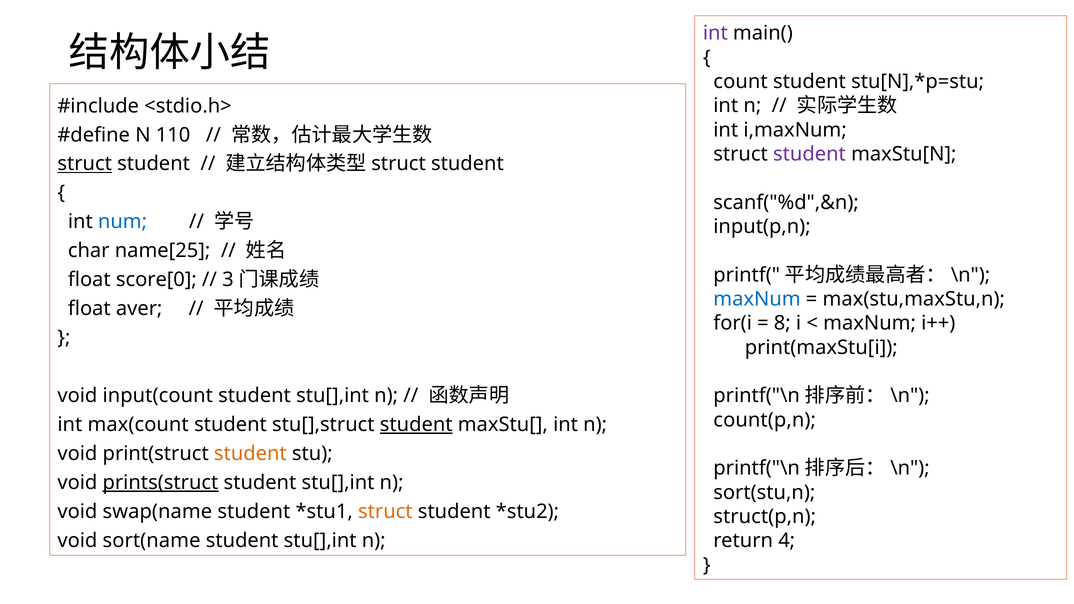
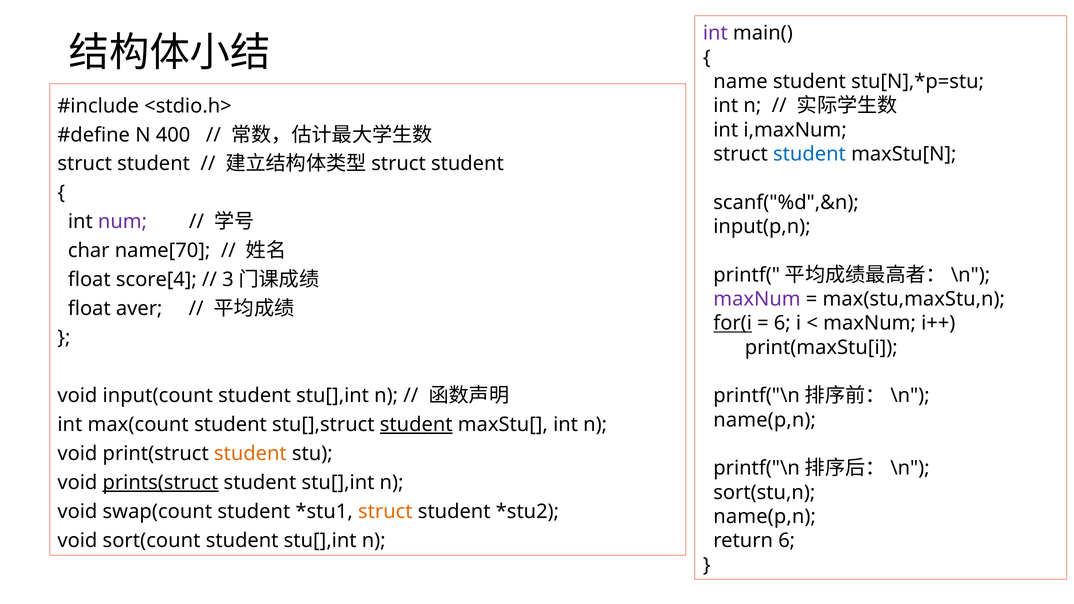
count: count -> name
110: 110 -> 400
student at (809, 154) colour: purple -> blue
struct at (85, 164) underline: present -> none
num colour: blue -> purple
name[25: name[25 -> name[70
score[0: score[0 -> score[4
maxNum at (757, 299) colour: blue -> purple
for(i underline: none -> present
8 at (782, 323): 8 -> 6
count(p,n at (765, 420): count(p,n -> name(p,n
swap(name: swap(name -> swap(count
struct(p,n at (765, 517): struct(p,n -> name(p,n
sort(name: sort(name -> sort(count
return 4: 4 -> 6
